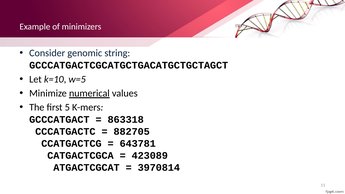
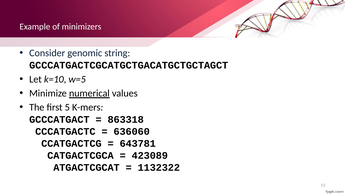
882705: 882705 -> 636060
3970814: 3970814 -> 1132322
